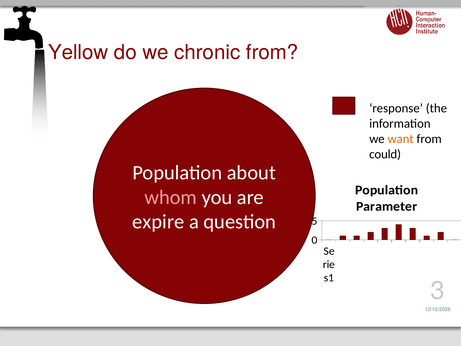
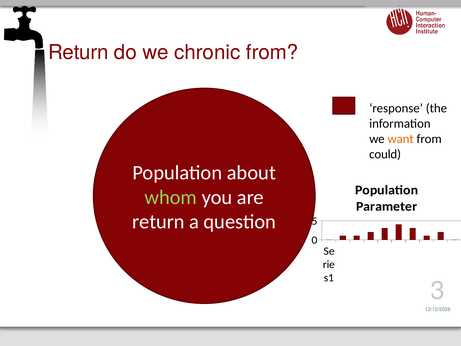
Yellow at (78, 52): Yellow -> Return
whom colour: pink -> light green
expire at (158, 222): expire -> return
